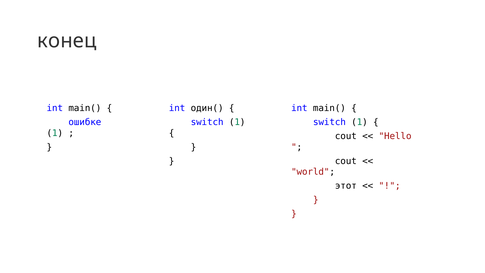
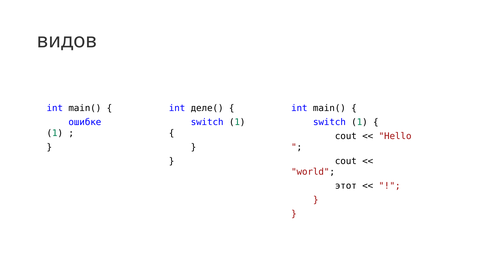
конец: конец -> видов
один(: один( -> деле(
